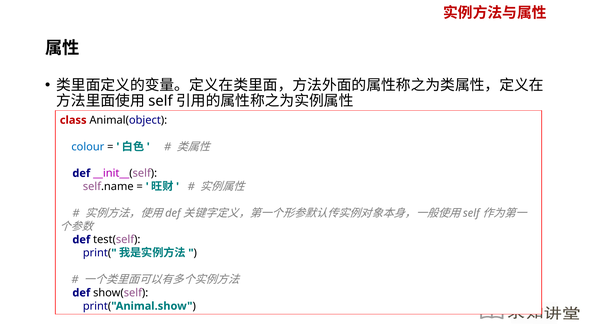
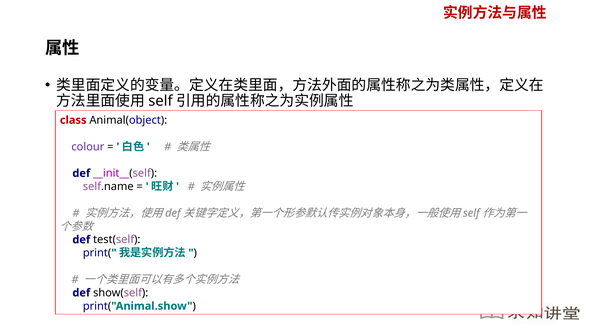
colour colour: blue -> purple
